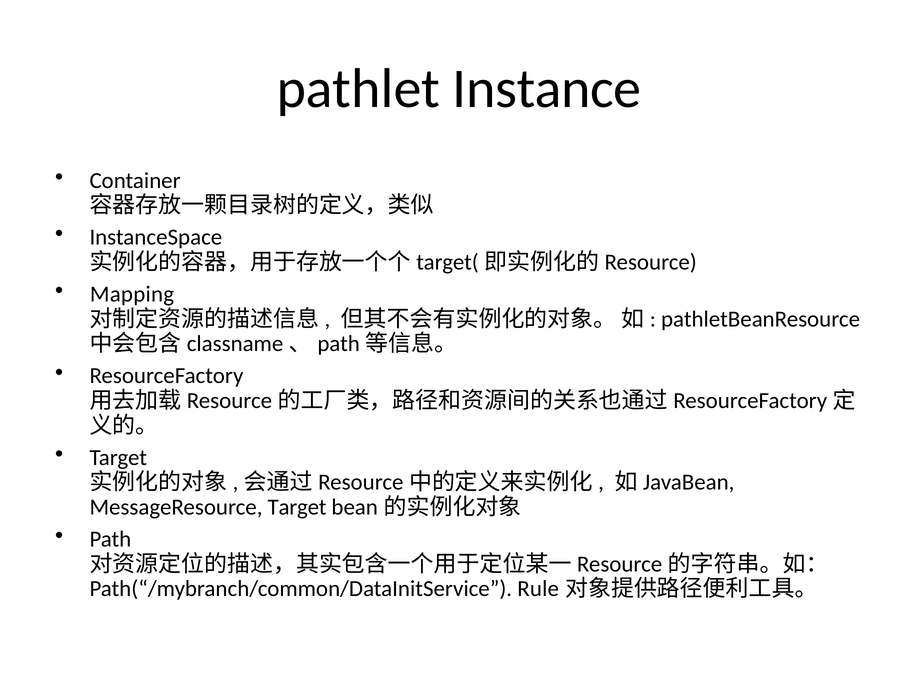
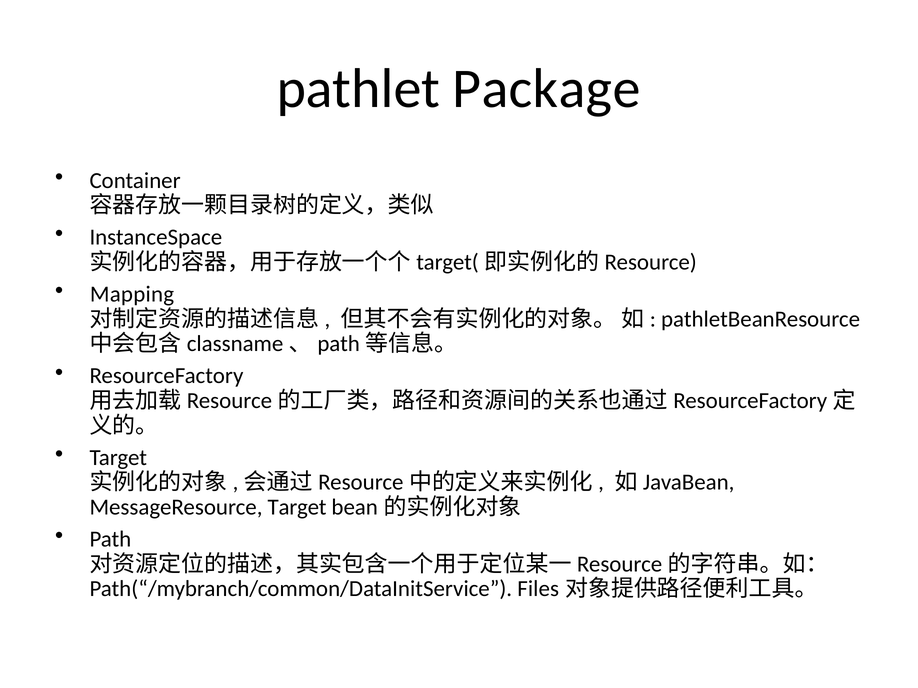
Instance: Instance -> Package
Rule: Rule -> Files
